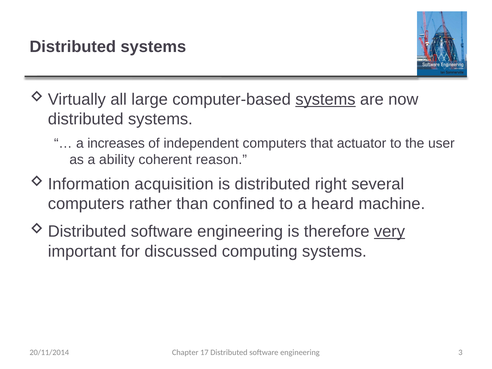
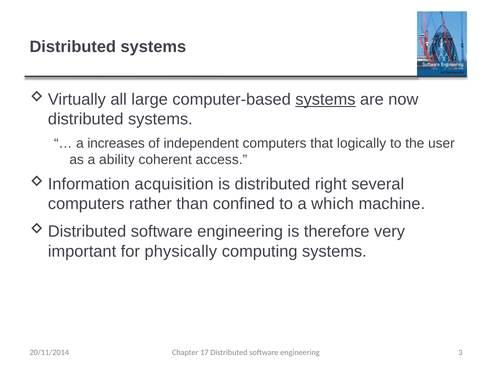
actuator: actuator -> logically
reason: reason -> access
heard: heard -> which
very underline: present -> none
discussed: discussed -> physically
